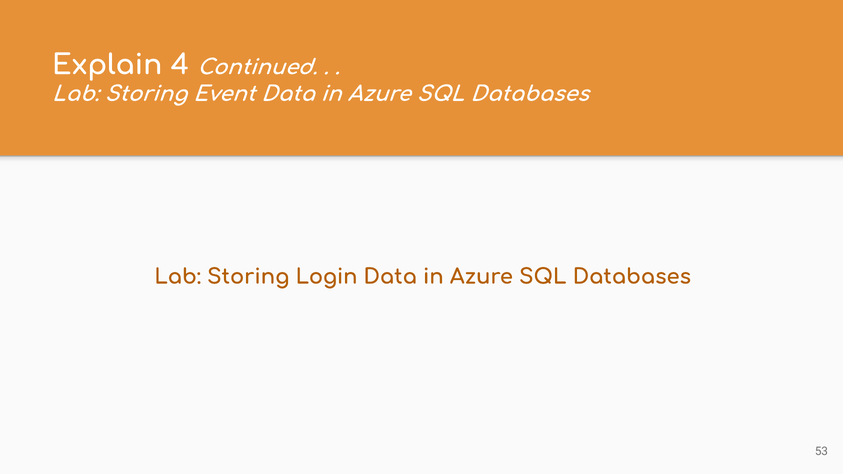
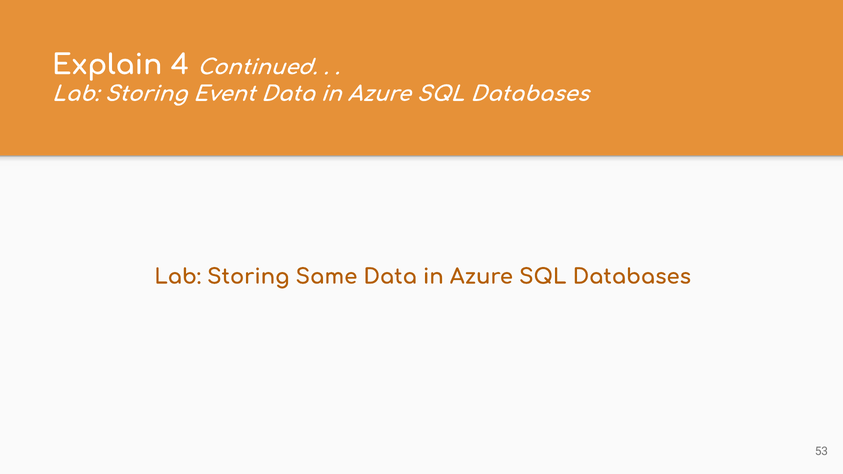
Login: Login -> Same
